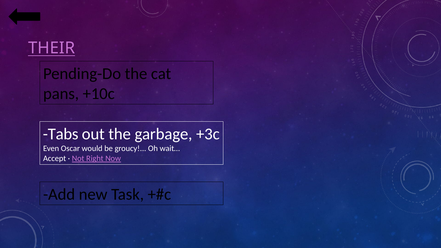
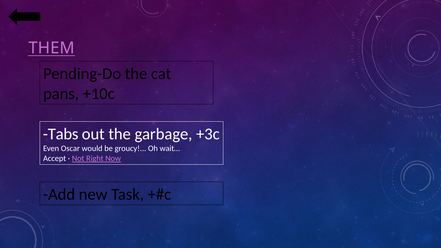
THEIR: THEIR -> THEM
